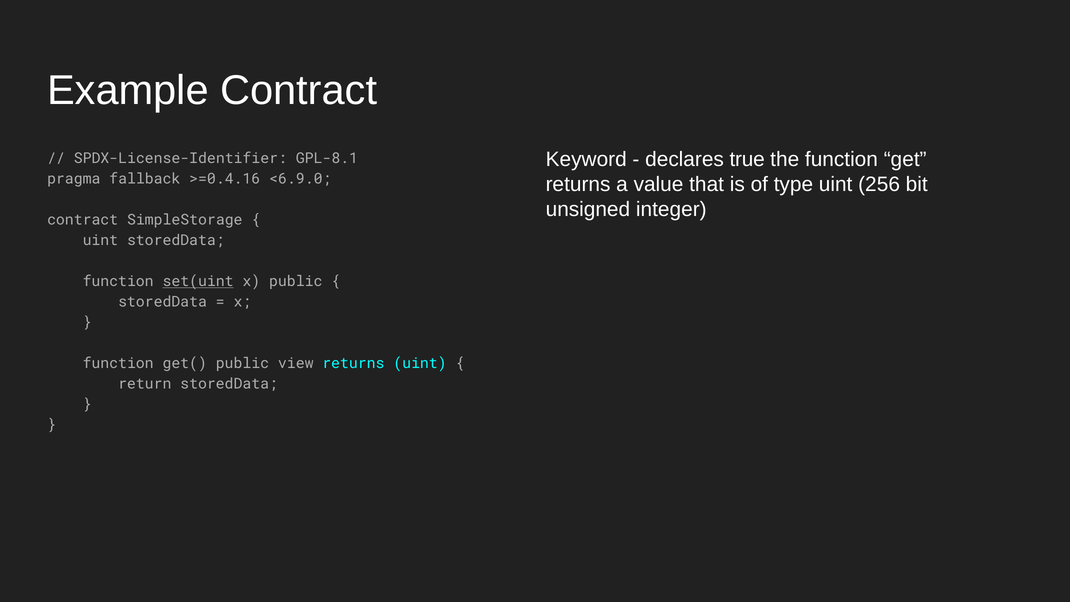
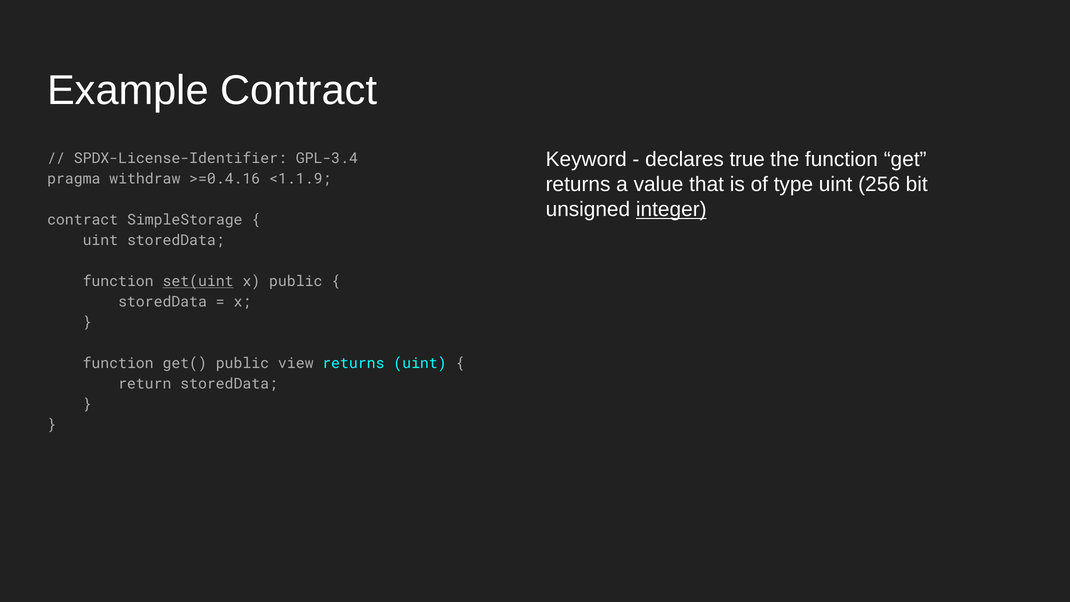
GPL-8.1: GPL-8.1 -> GPL-3.4
fallback: fallback -> withdraw
<6.9.0: <6.9.0 -> <1.1.9
integer underline: none -> present
